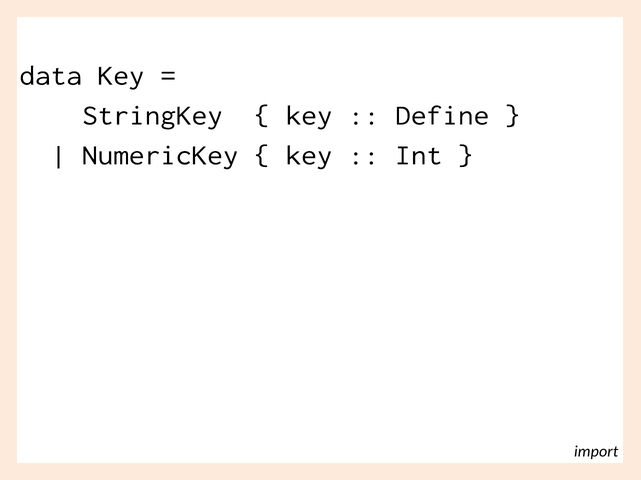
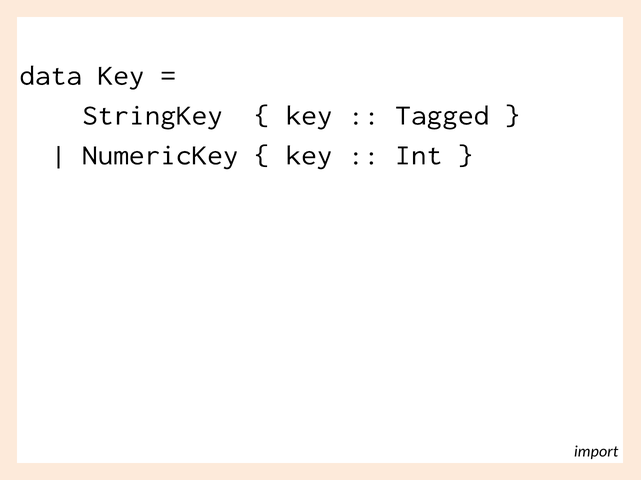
Define: Define -> Tagged
